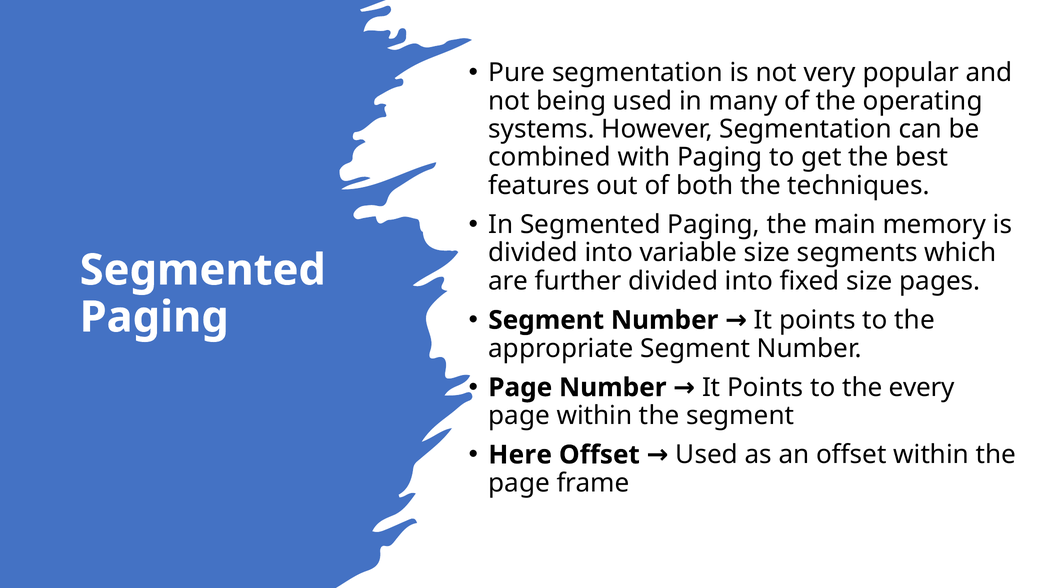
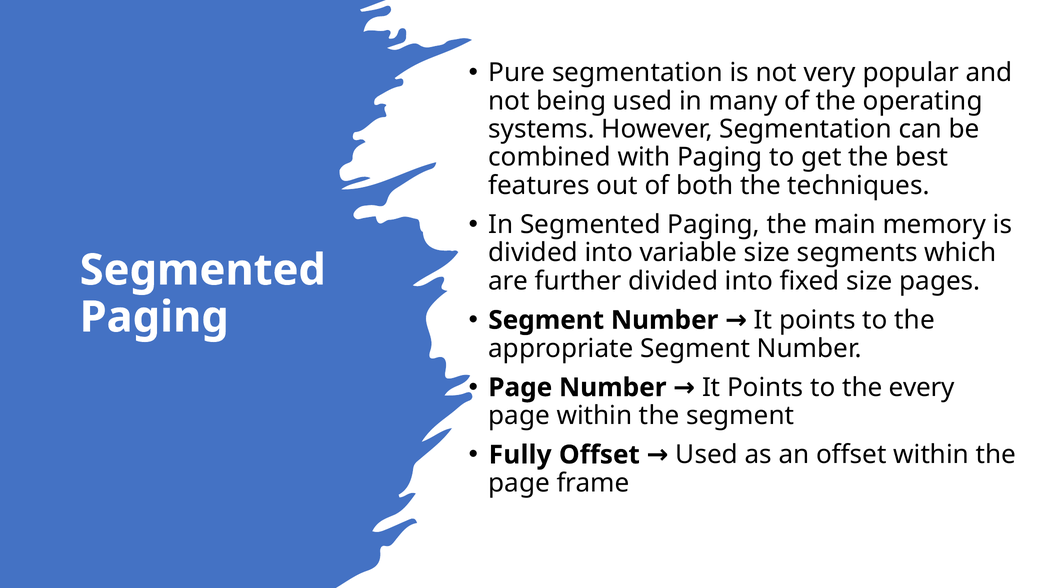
Here: Here -> Fully
